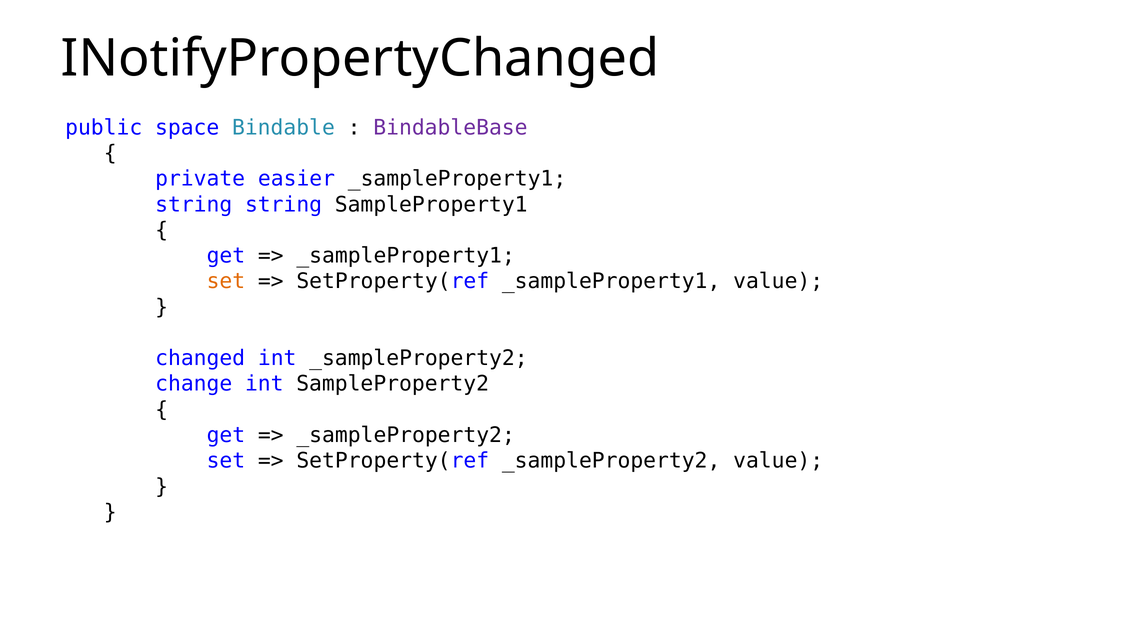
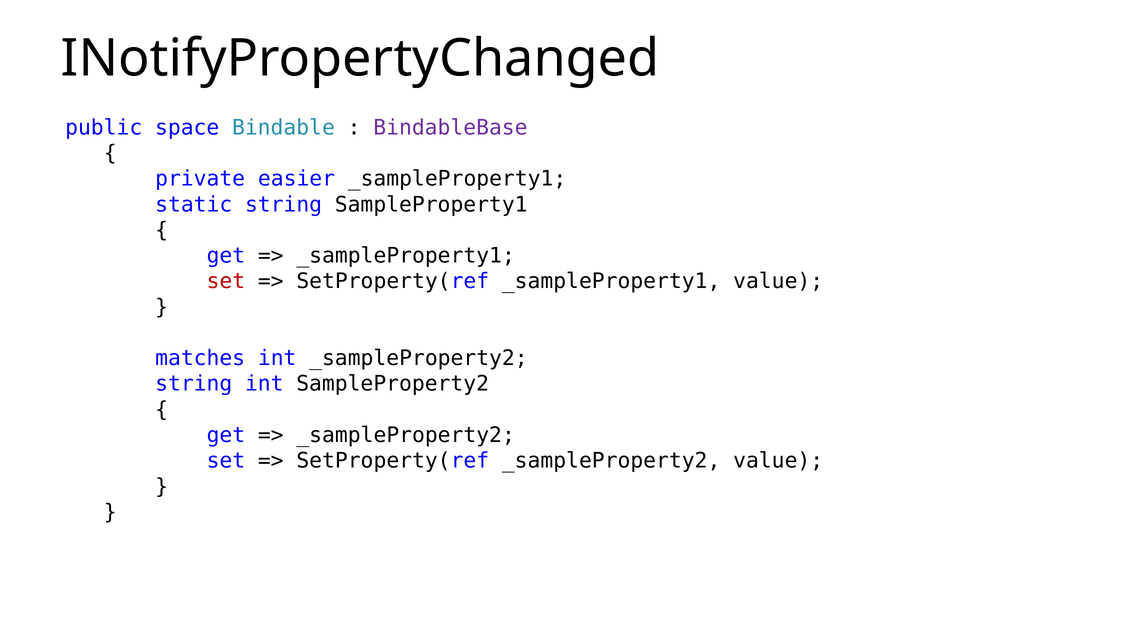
string at (194, 204): string -> static
set at (226, 281) colour: orange -> red
changed: changed -> matches
change at (194, 384): change -> string
